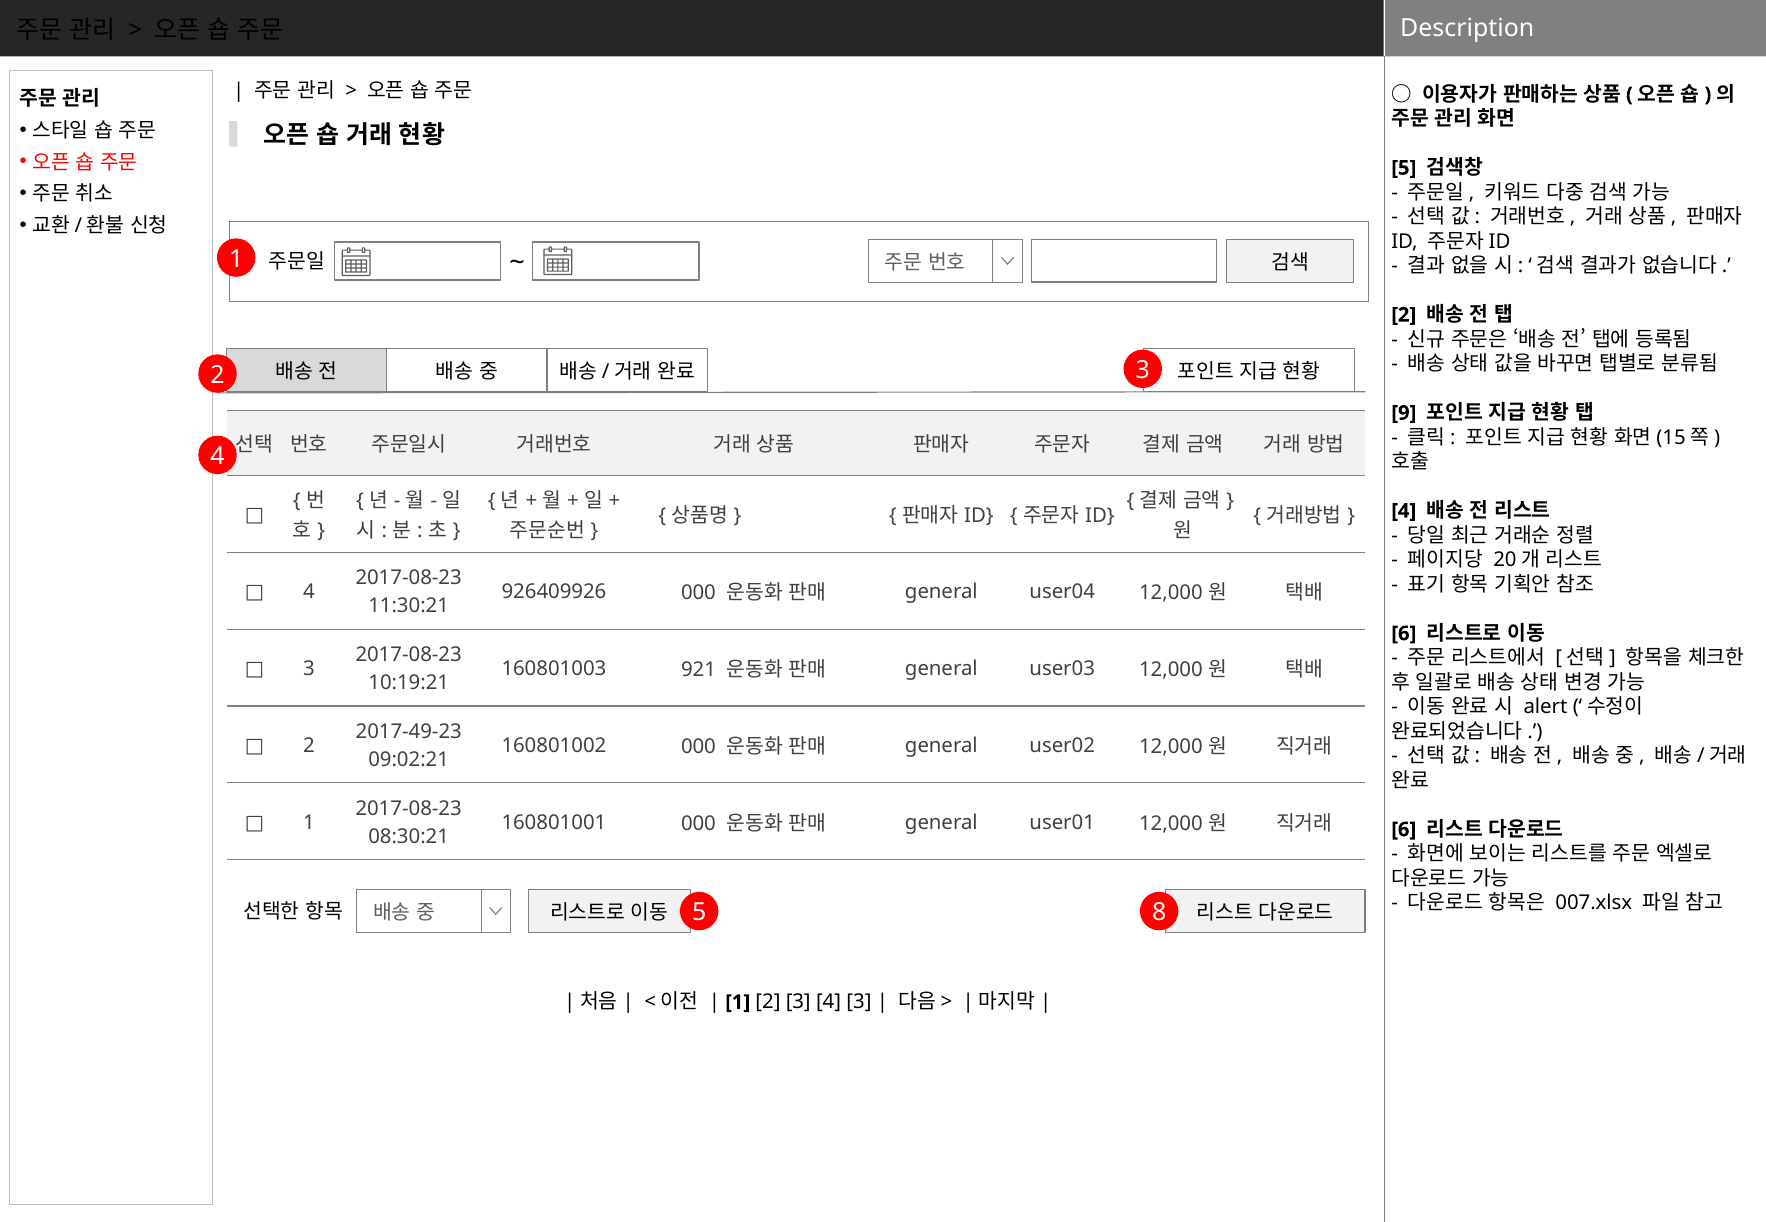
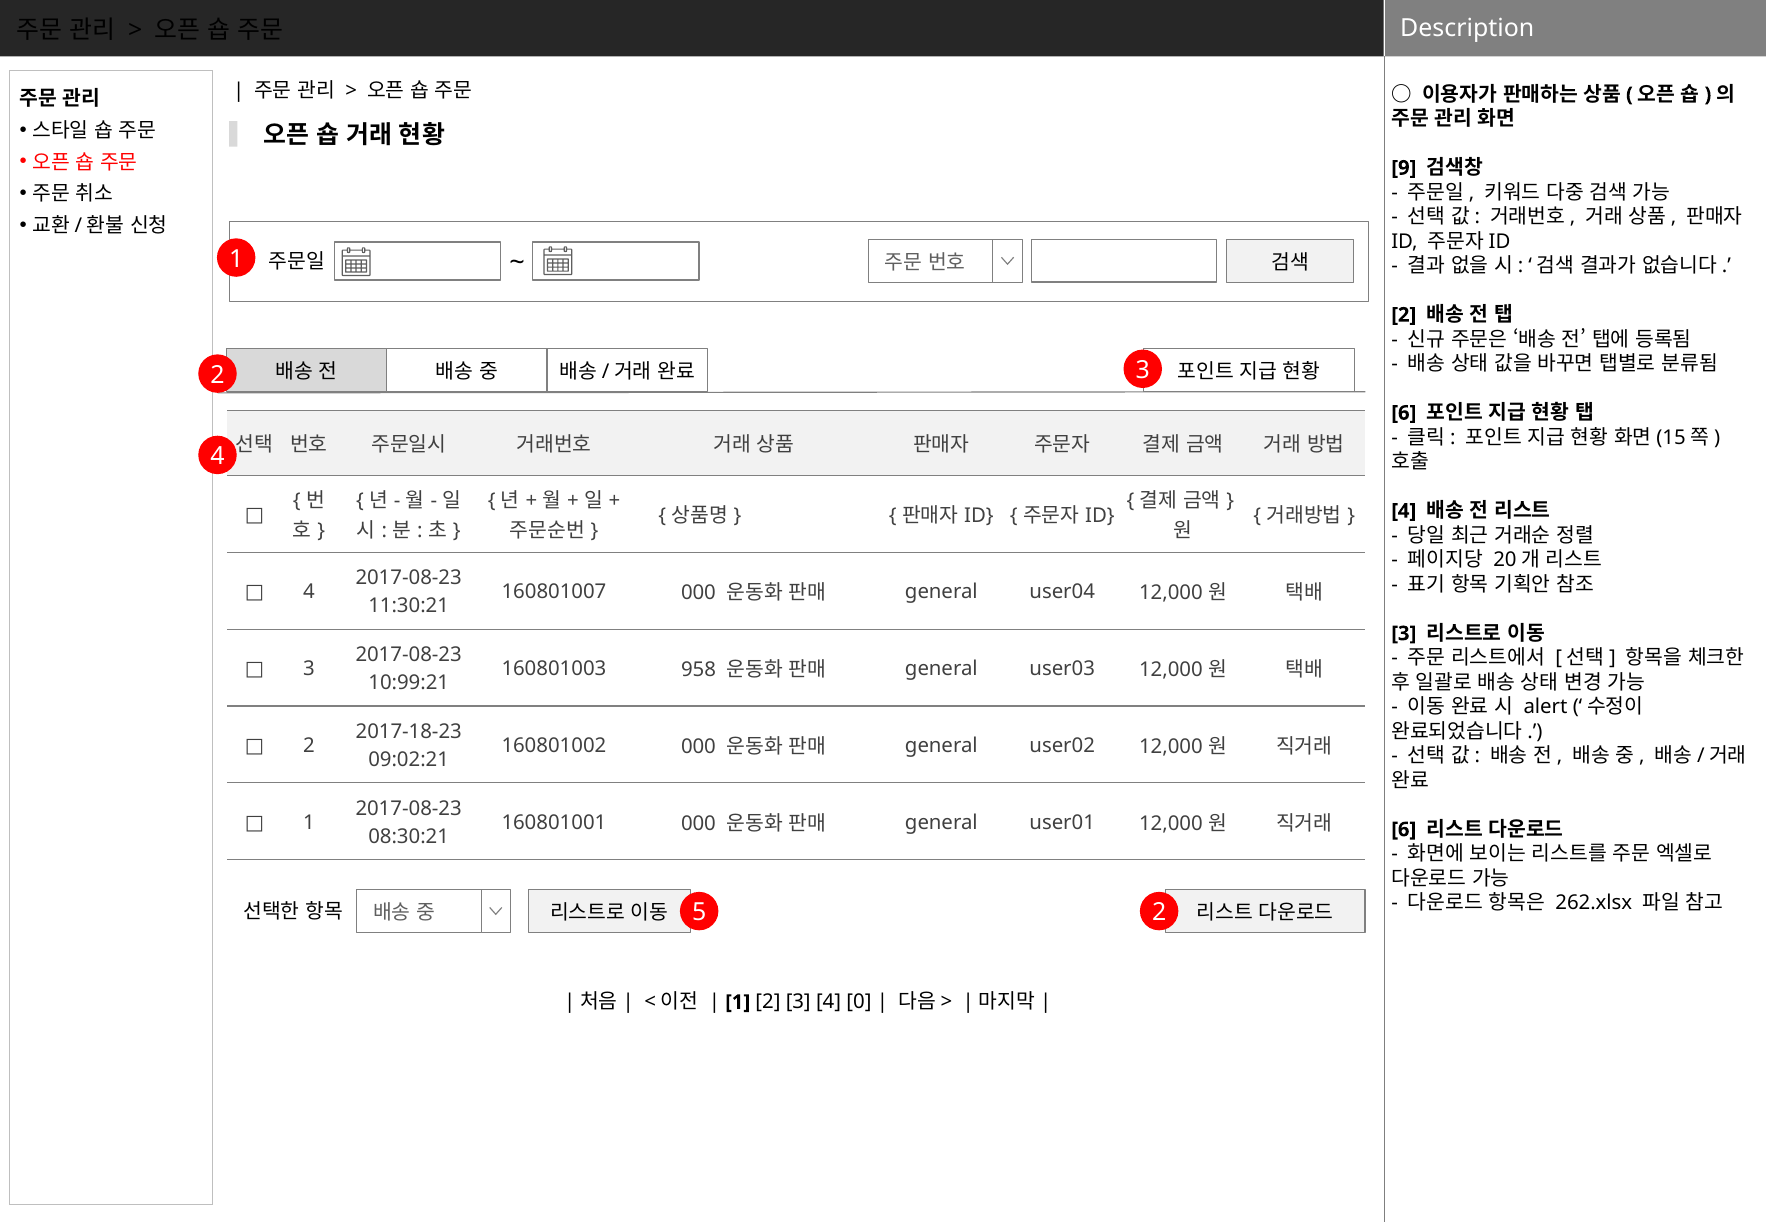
5 at (1404, 168): 5 -> 9
9 at (1404, 413): 9 -> 6
926409926: 926409926 -> 160801007
6 at (1404, 634): 6 -> 3
921: 921 -> 958
10:19:21: 10:19:21 -> 10:99:21
2017-49-23: 2017-49-23 -> 2017-18-23
007.xlsx: 007.xlsx -> 262.xlsx
5 8: 8 -> 2
4 3: 3 -> 0
